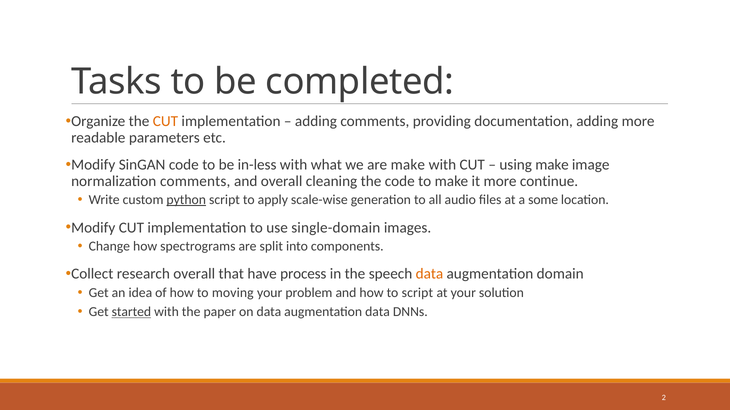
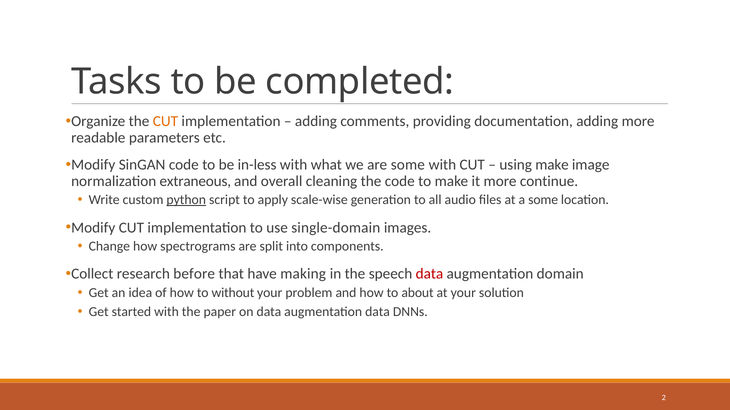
are make: make -> some
normalization comments: comments -> extraneous
research overall: overall -> before
process: process -> making
data at (429, 274) colour: orange -> red
moving: moving -> without
to script: script -> about
started underline: present -> none
